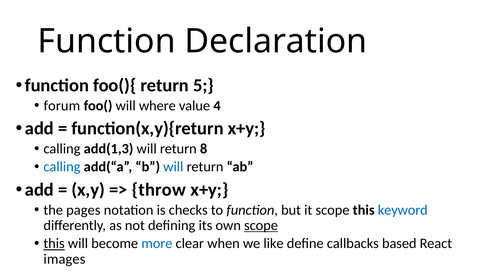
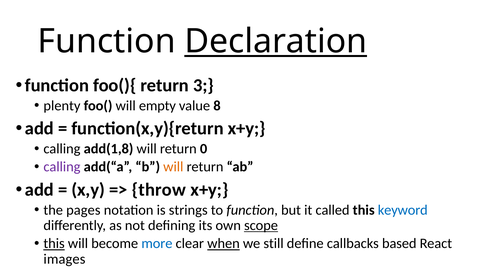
Declaration underline: none -> present
5: 5 -> 3
forum: forum -> plenty
where: where -> empty
4: 4 -> 8
add(1,3: add(1,3 -> add(1,8
8: 8 -> 0
calling at (62, 167) colour: blue -> purple
will at (173, 167) colour: blue -> orange
checks: checks -> strings
it scope: scope -> called
when underline: none -> present
like: like -> still
